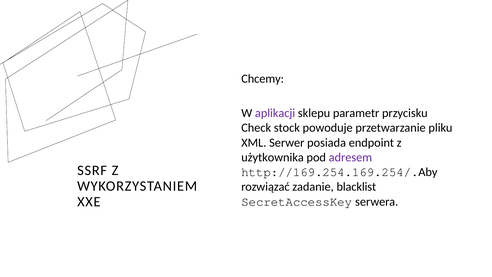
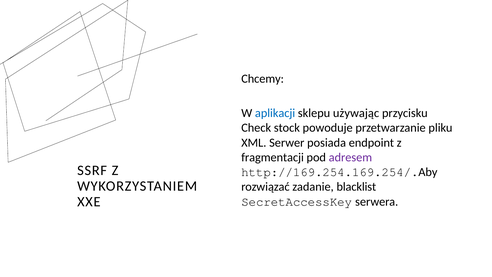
aplikacji colour: purple -> blue
parametr: parametr -> używając
użytkownika: użytkownika -> fragmentacji
